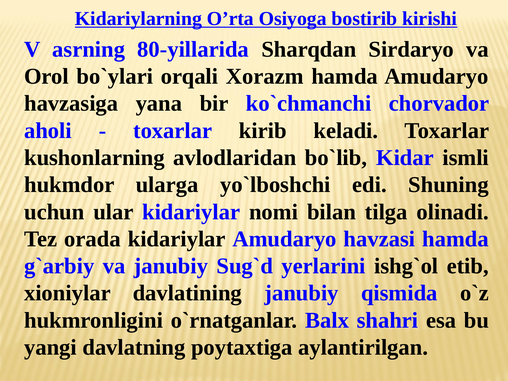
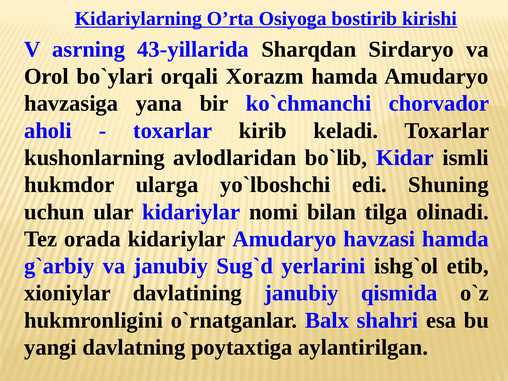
80-yillarida: 80-yillarida -> 43-yillarida
